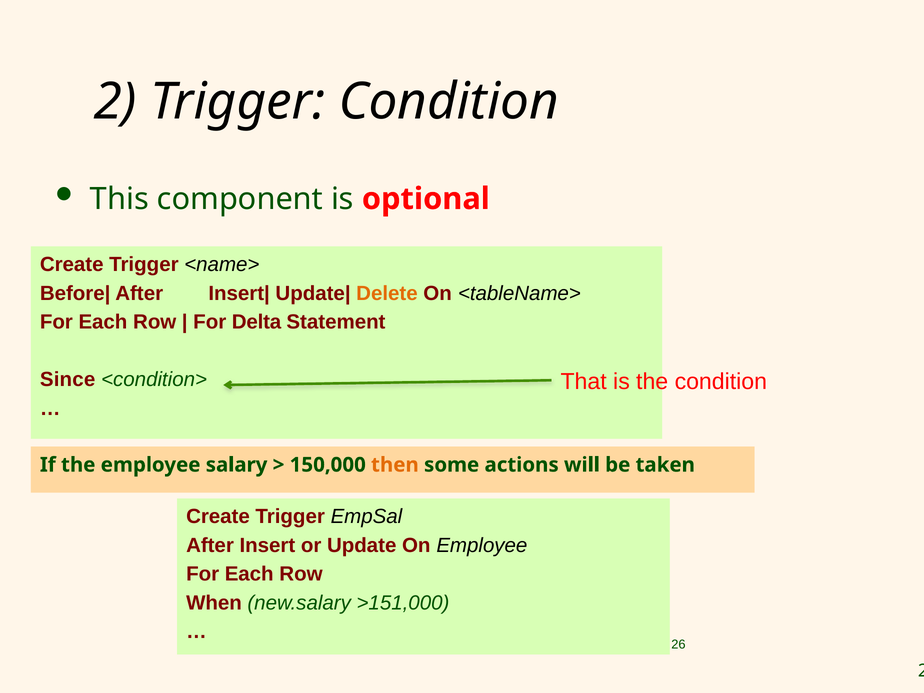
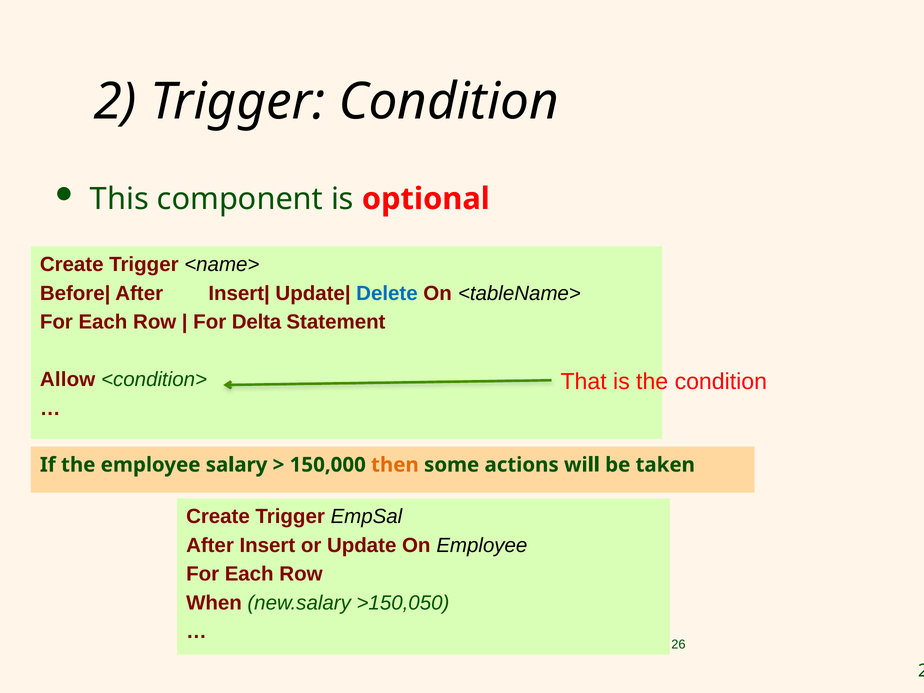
Delete colour: orange -> blue
Since: Since -> Allow
>151,000: >151,000 -> >150,050
